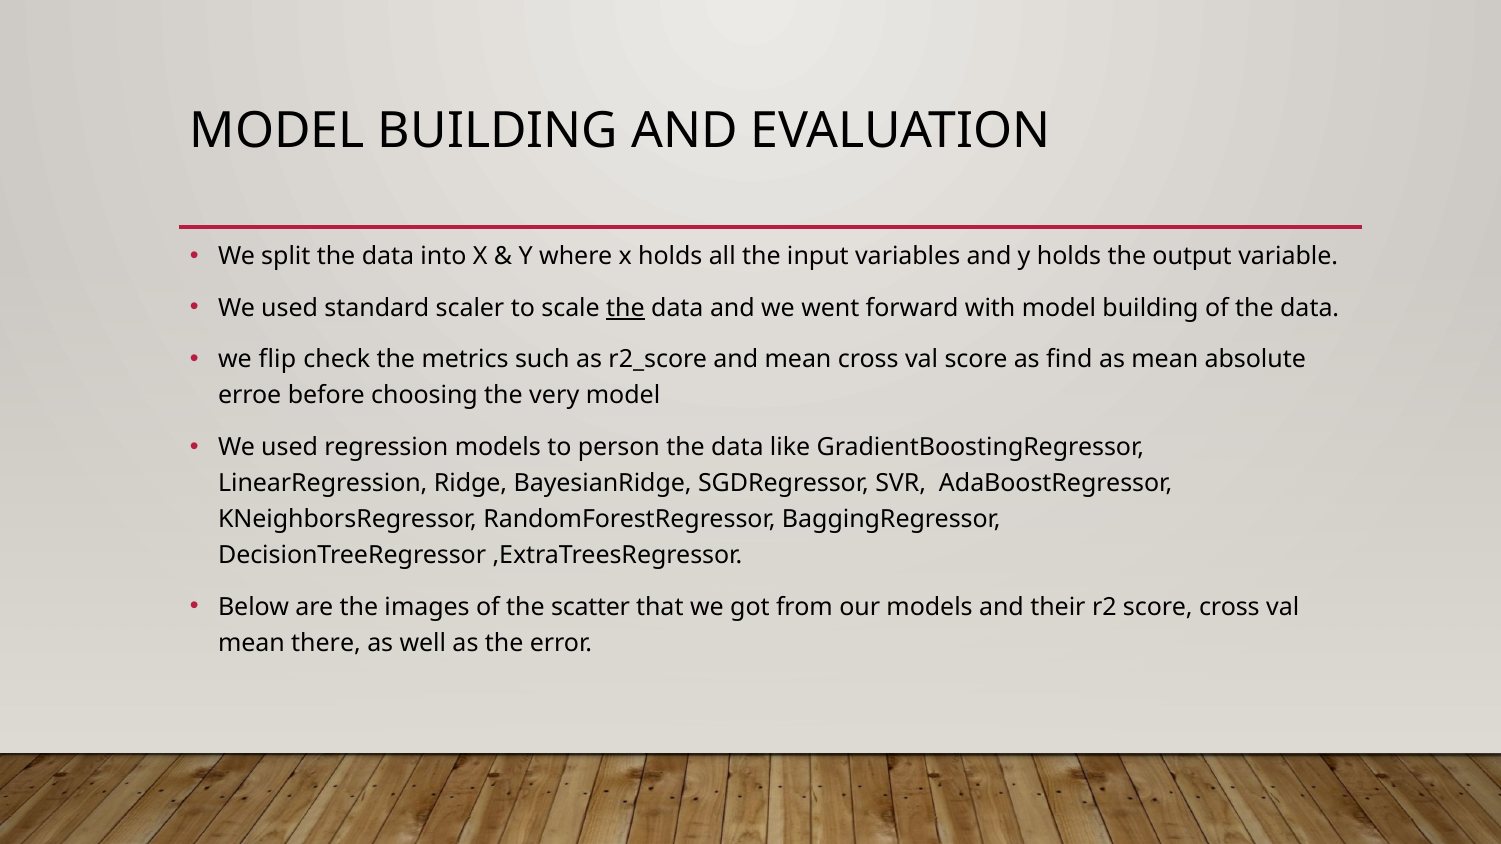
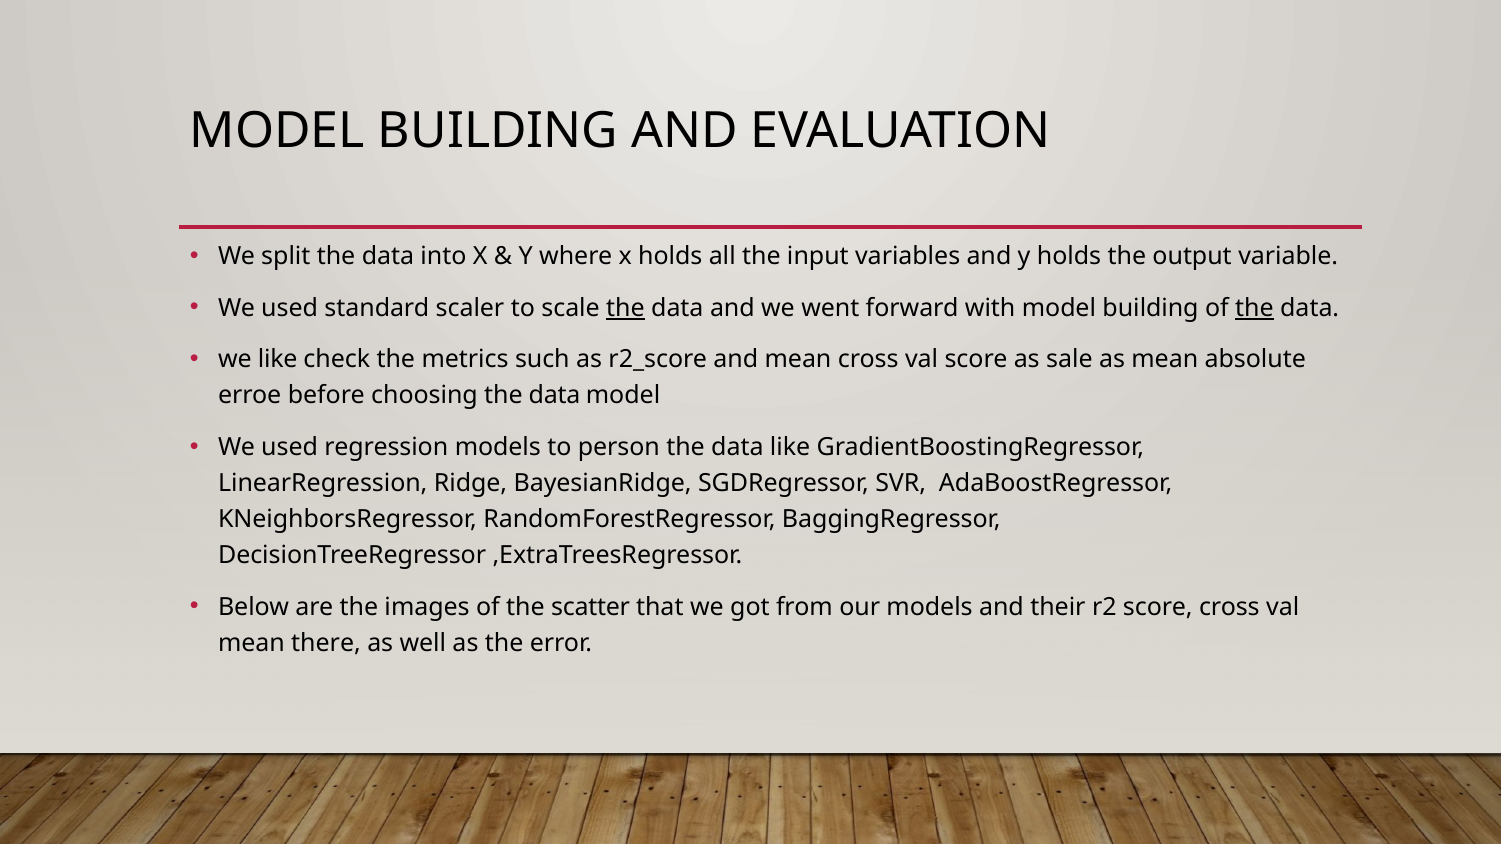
the at (1254, 308) underline: none -> present
we flip: flip -> like
find: find -> sale
choosing the very: very -> data
